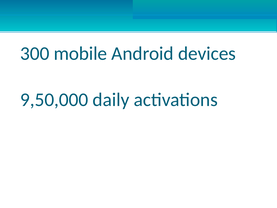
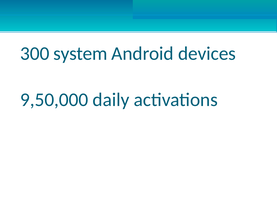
mobile: mobile -> system
